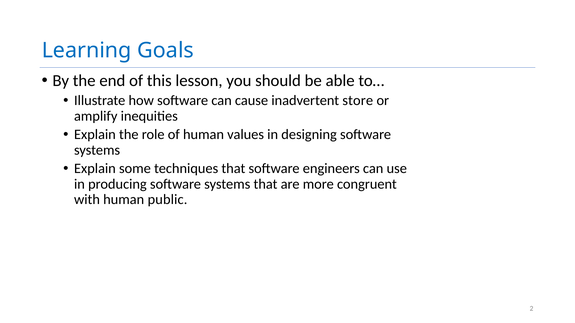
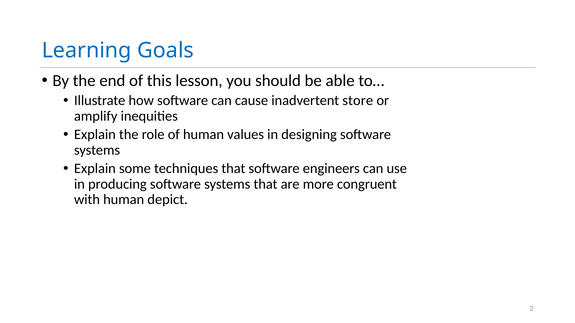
public: public -> depict
